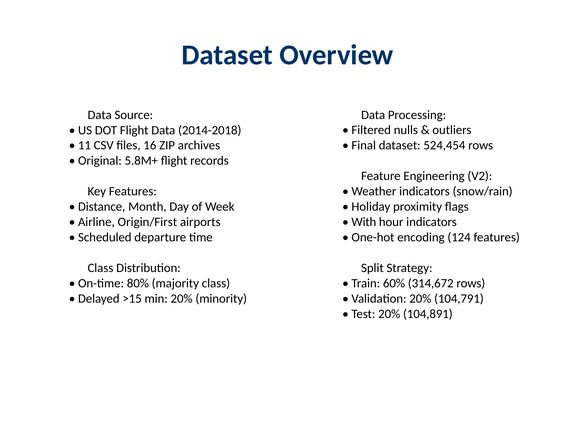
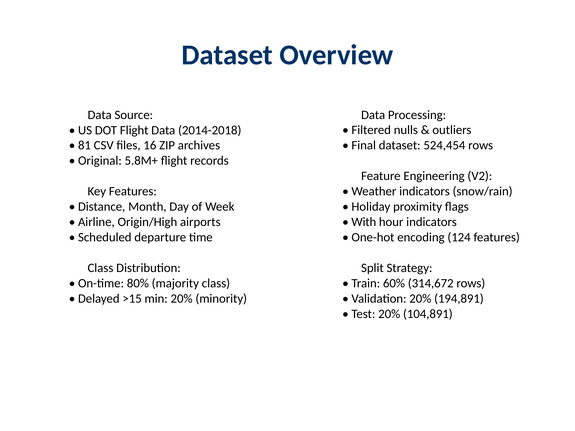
11: 11 -> 81
Origin/First: Origin/First -> Origin/High
104,791: 104,791 -> 194,891
